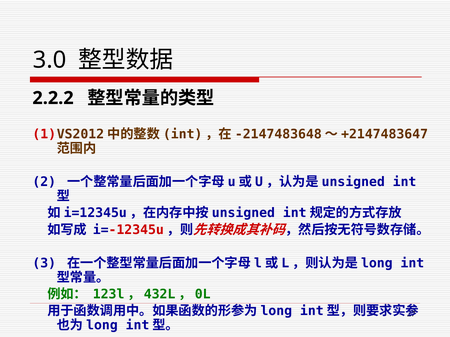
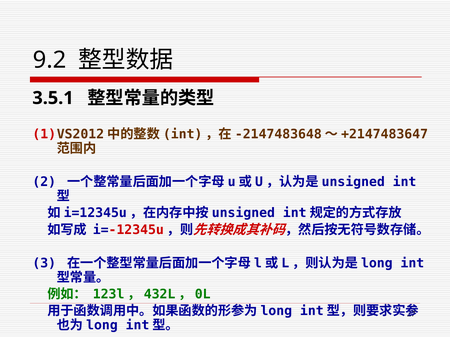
3.0: 3.0 -> 9.2
2.2.2: 2.2.2 -> 3.5.1
